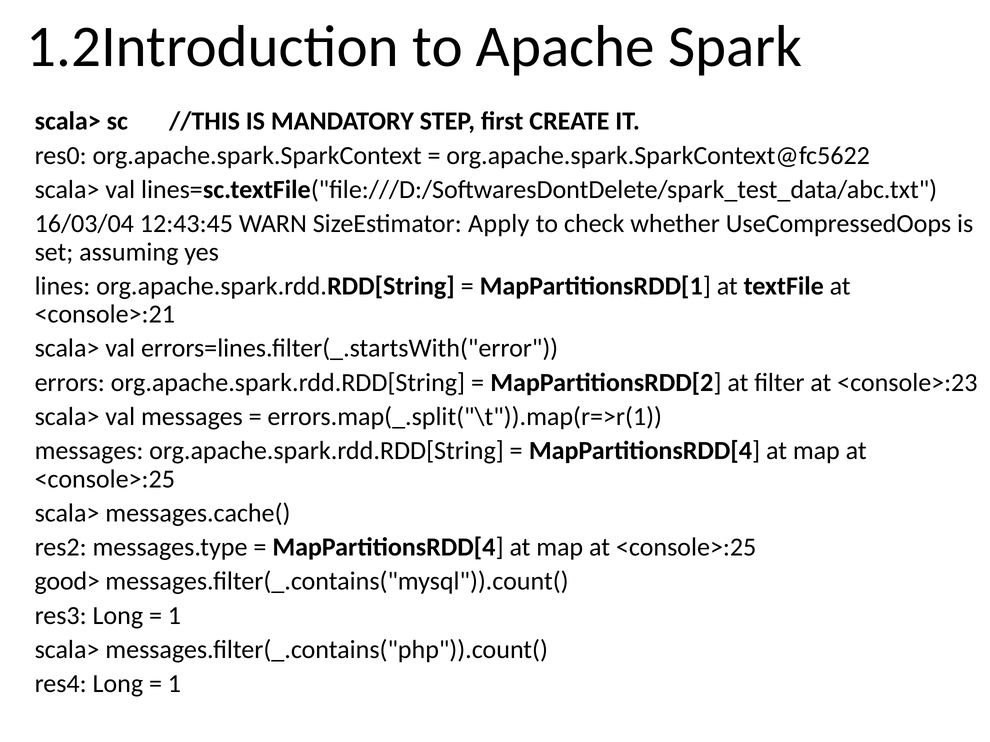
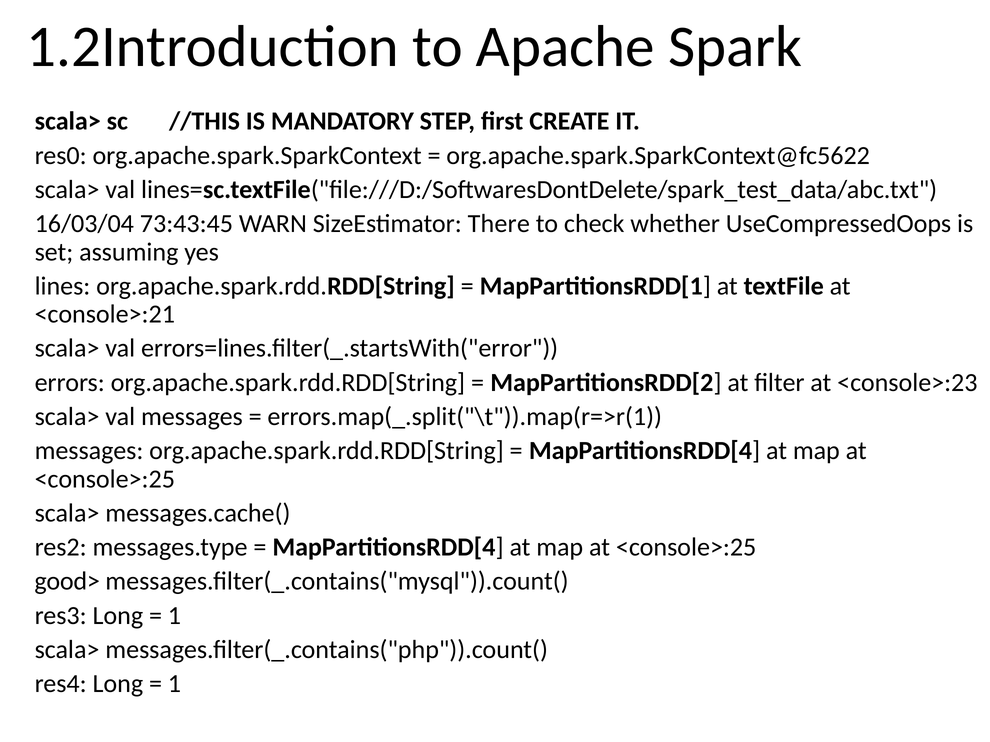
12:43:45: 12:43:45 -> 73:43:45
Apply: Apply -> There
